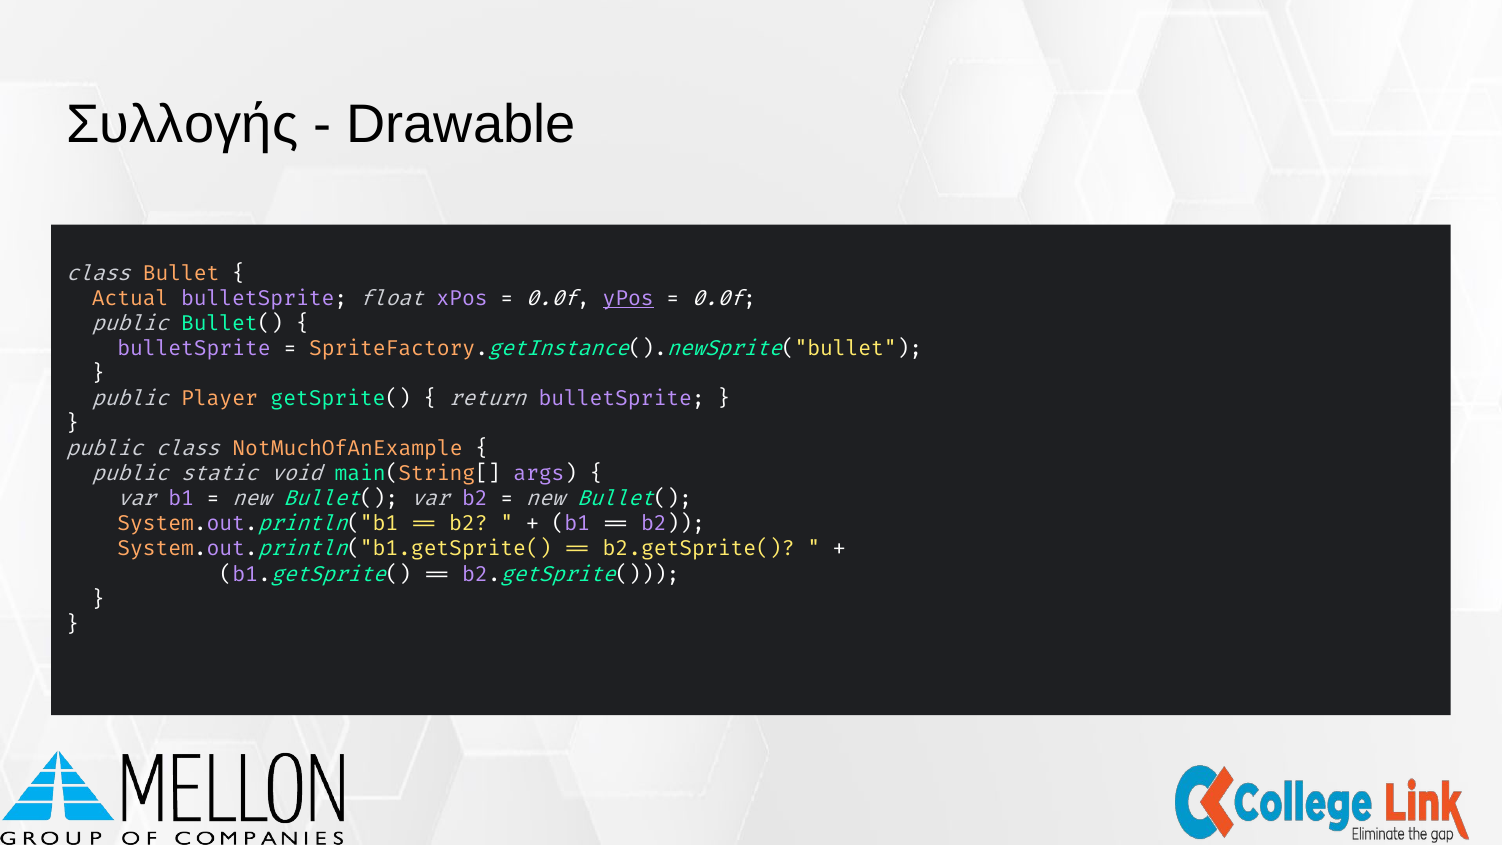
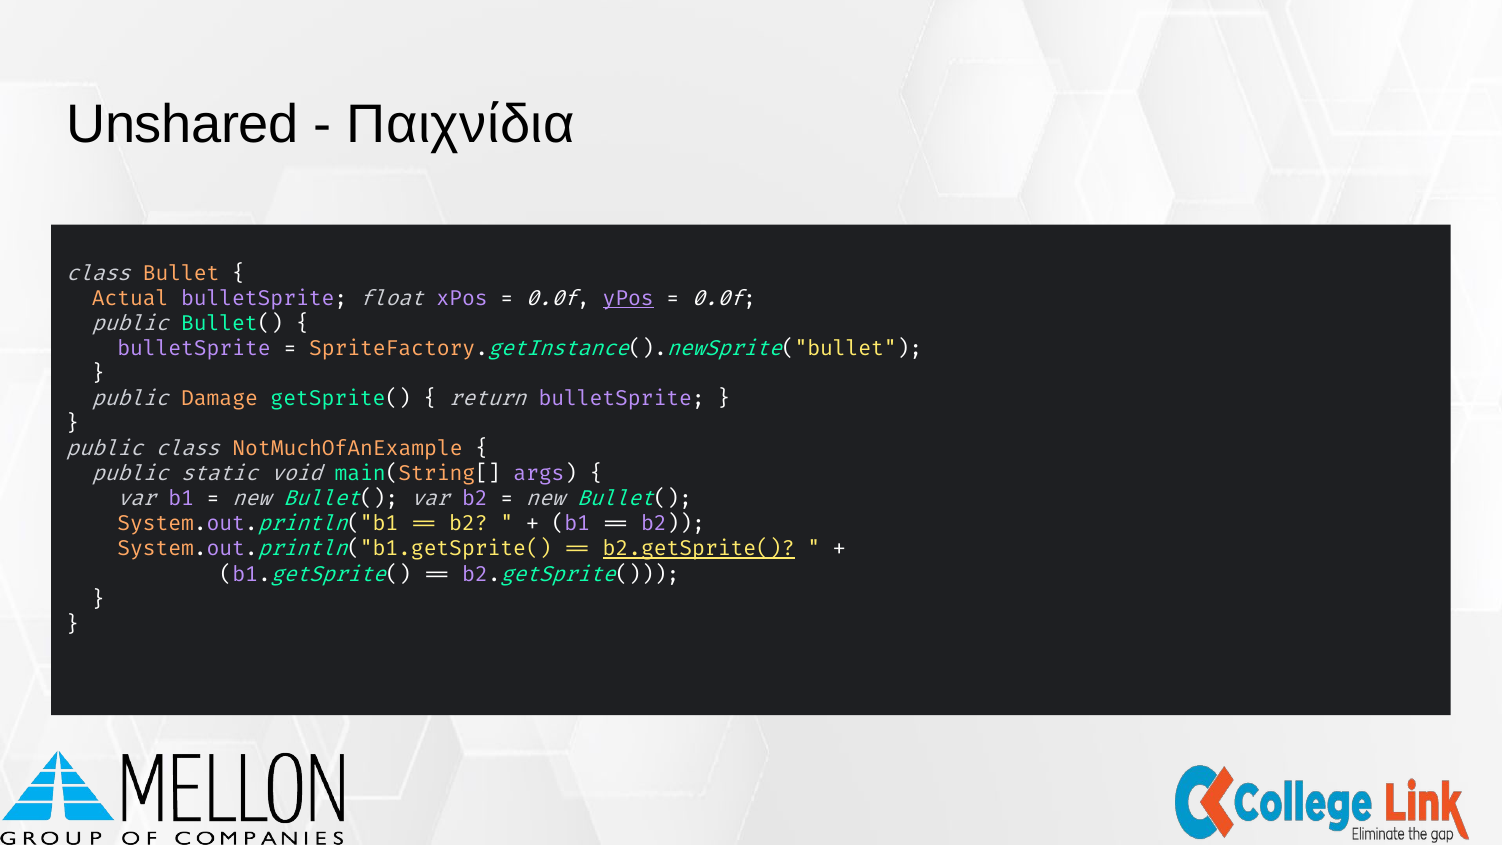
Συλλογής: Συλλογής -> Unshared
Drawable: Drawable -> Παιχνίδια
Player: Player -> Damage
b2.getSprite( at (699, 549) underline: none -> present
